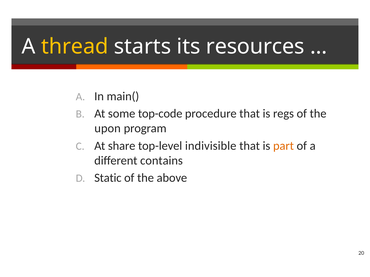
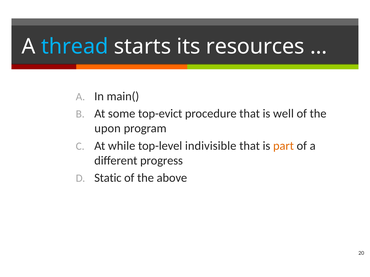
thread colour: yellow -> light blue
top-code: top-code -> top-evict
regs: regs -> well
share: share -> while
contains: contains -> progress
